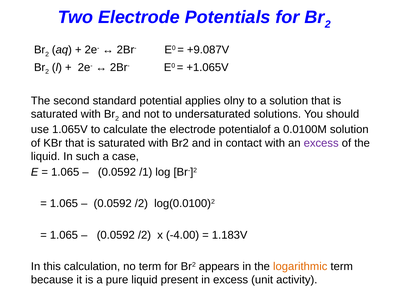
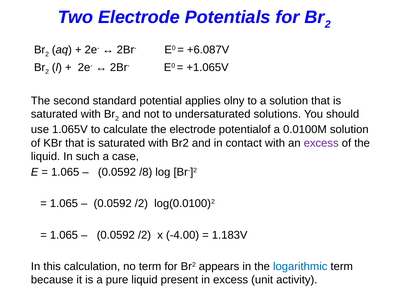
+9.087V: +9.087V -> +6.087V
/1: /1 -> /8
logarithmic colour: orange -> blue
